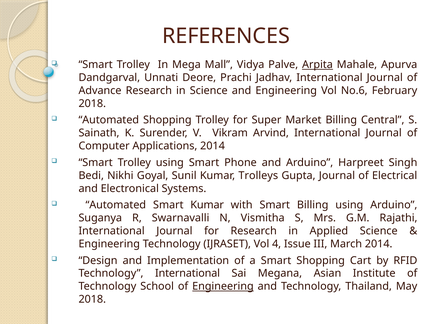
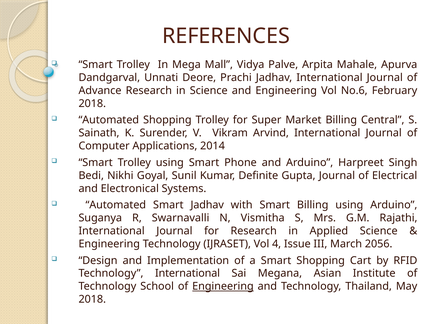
Arpita underline: present -> none
Trolleys: Trolleys -> Definite
Smart Kumar: Kumar -> Jadhav
March 2014: 2014 -> 2056
